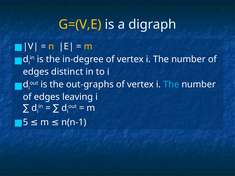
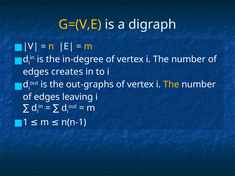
distinct: distinct -> creates
The at (171, 85) colour: light blue -> yellow
5: 5 -> 1
